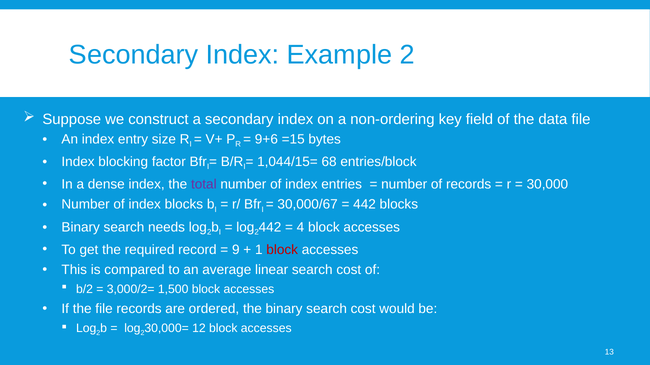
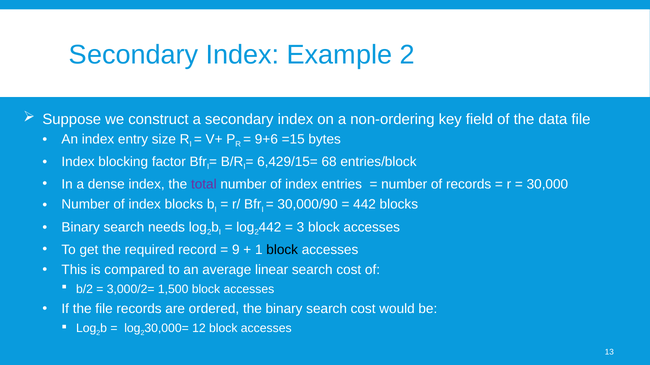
1,044/15=: 1,044/15= -> 6,429/15=
30,000/67: 30,000/67 -> 30,000/90
4: 4 -> 3
block at (282, 250) colour: red -> black
